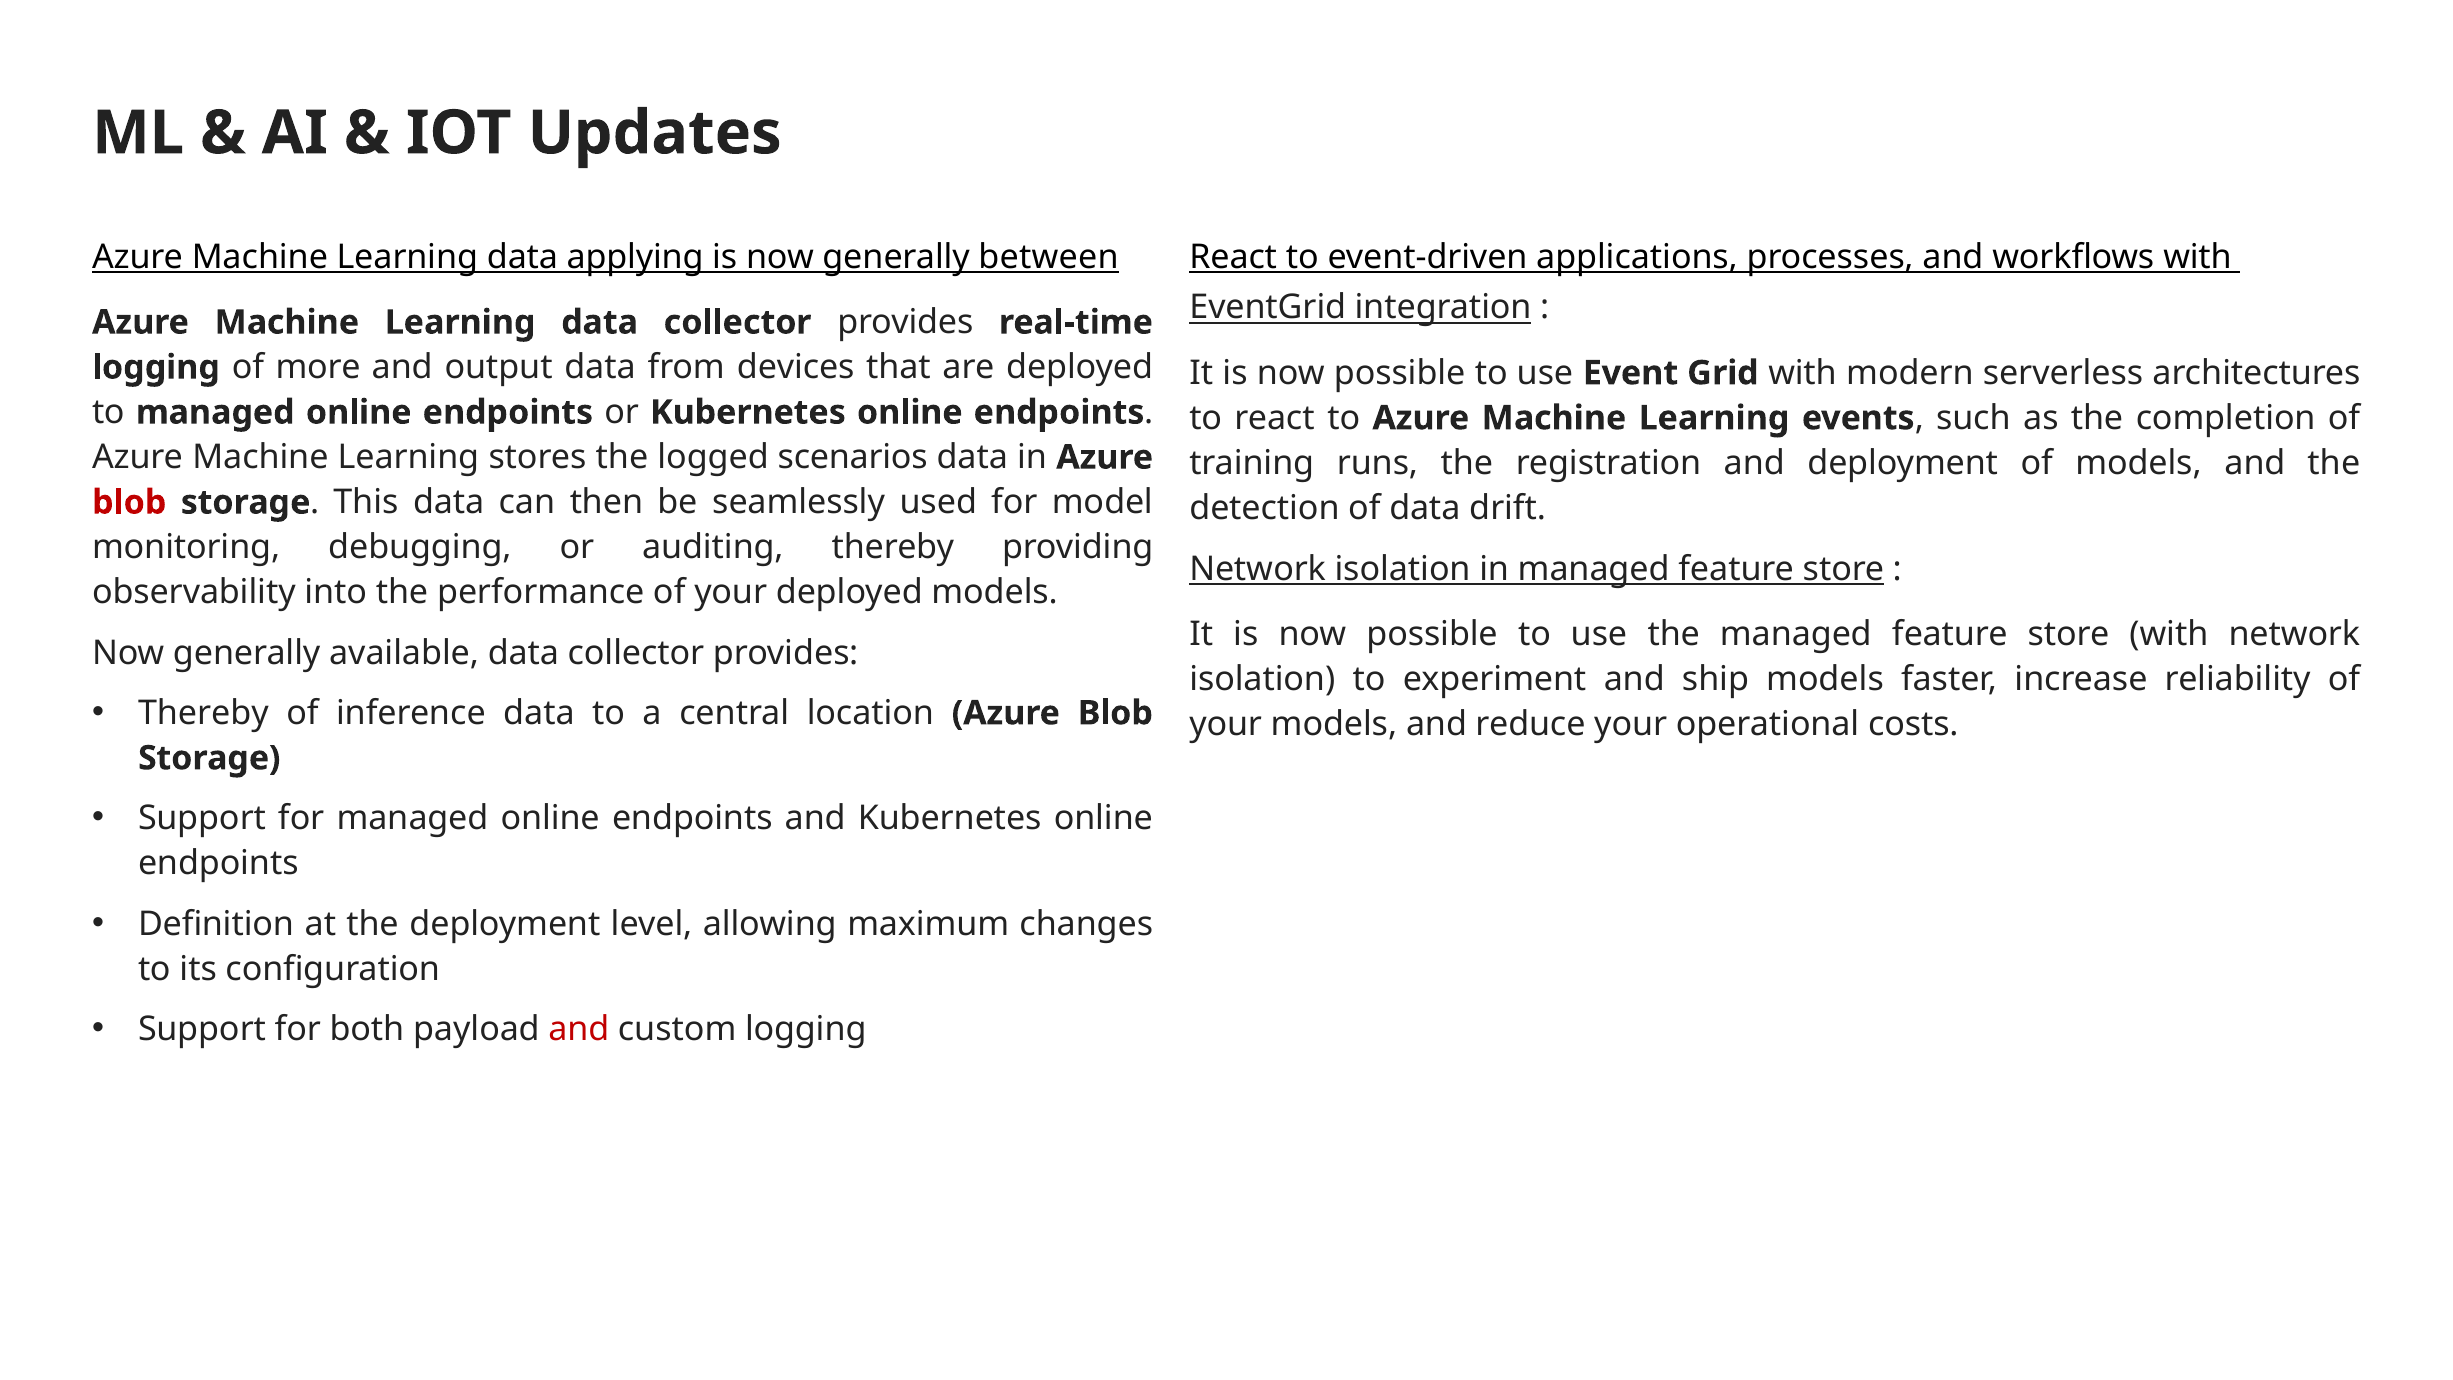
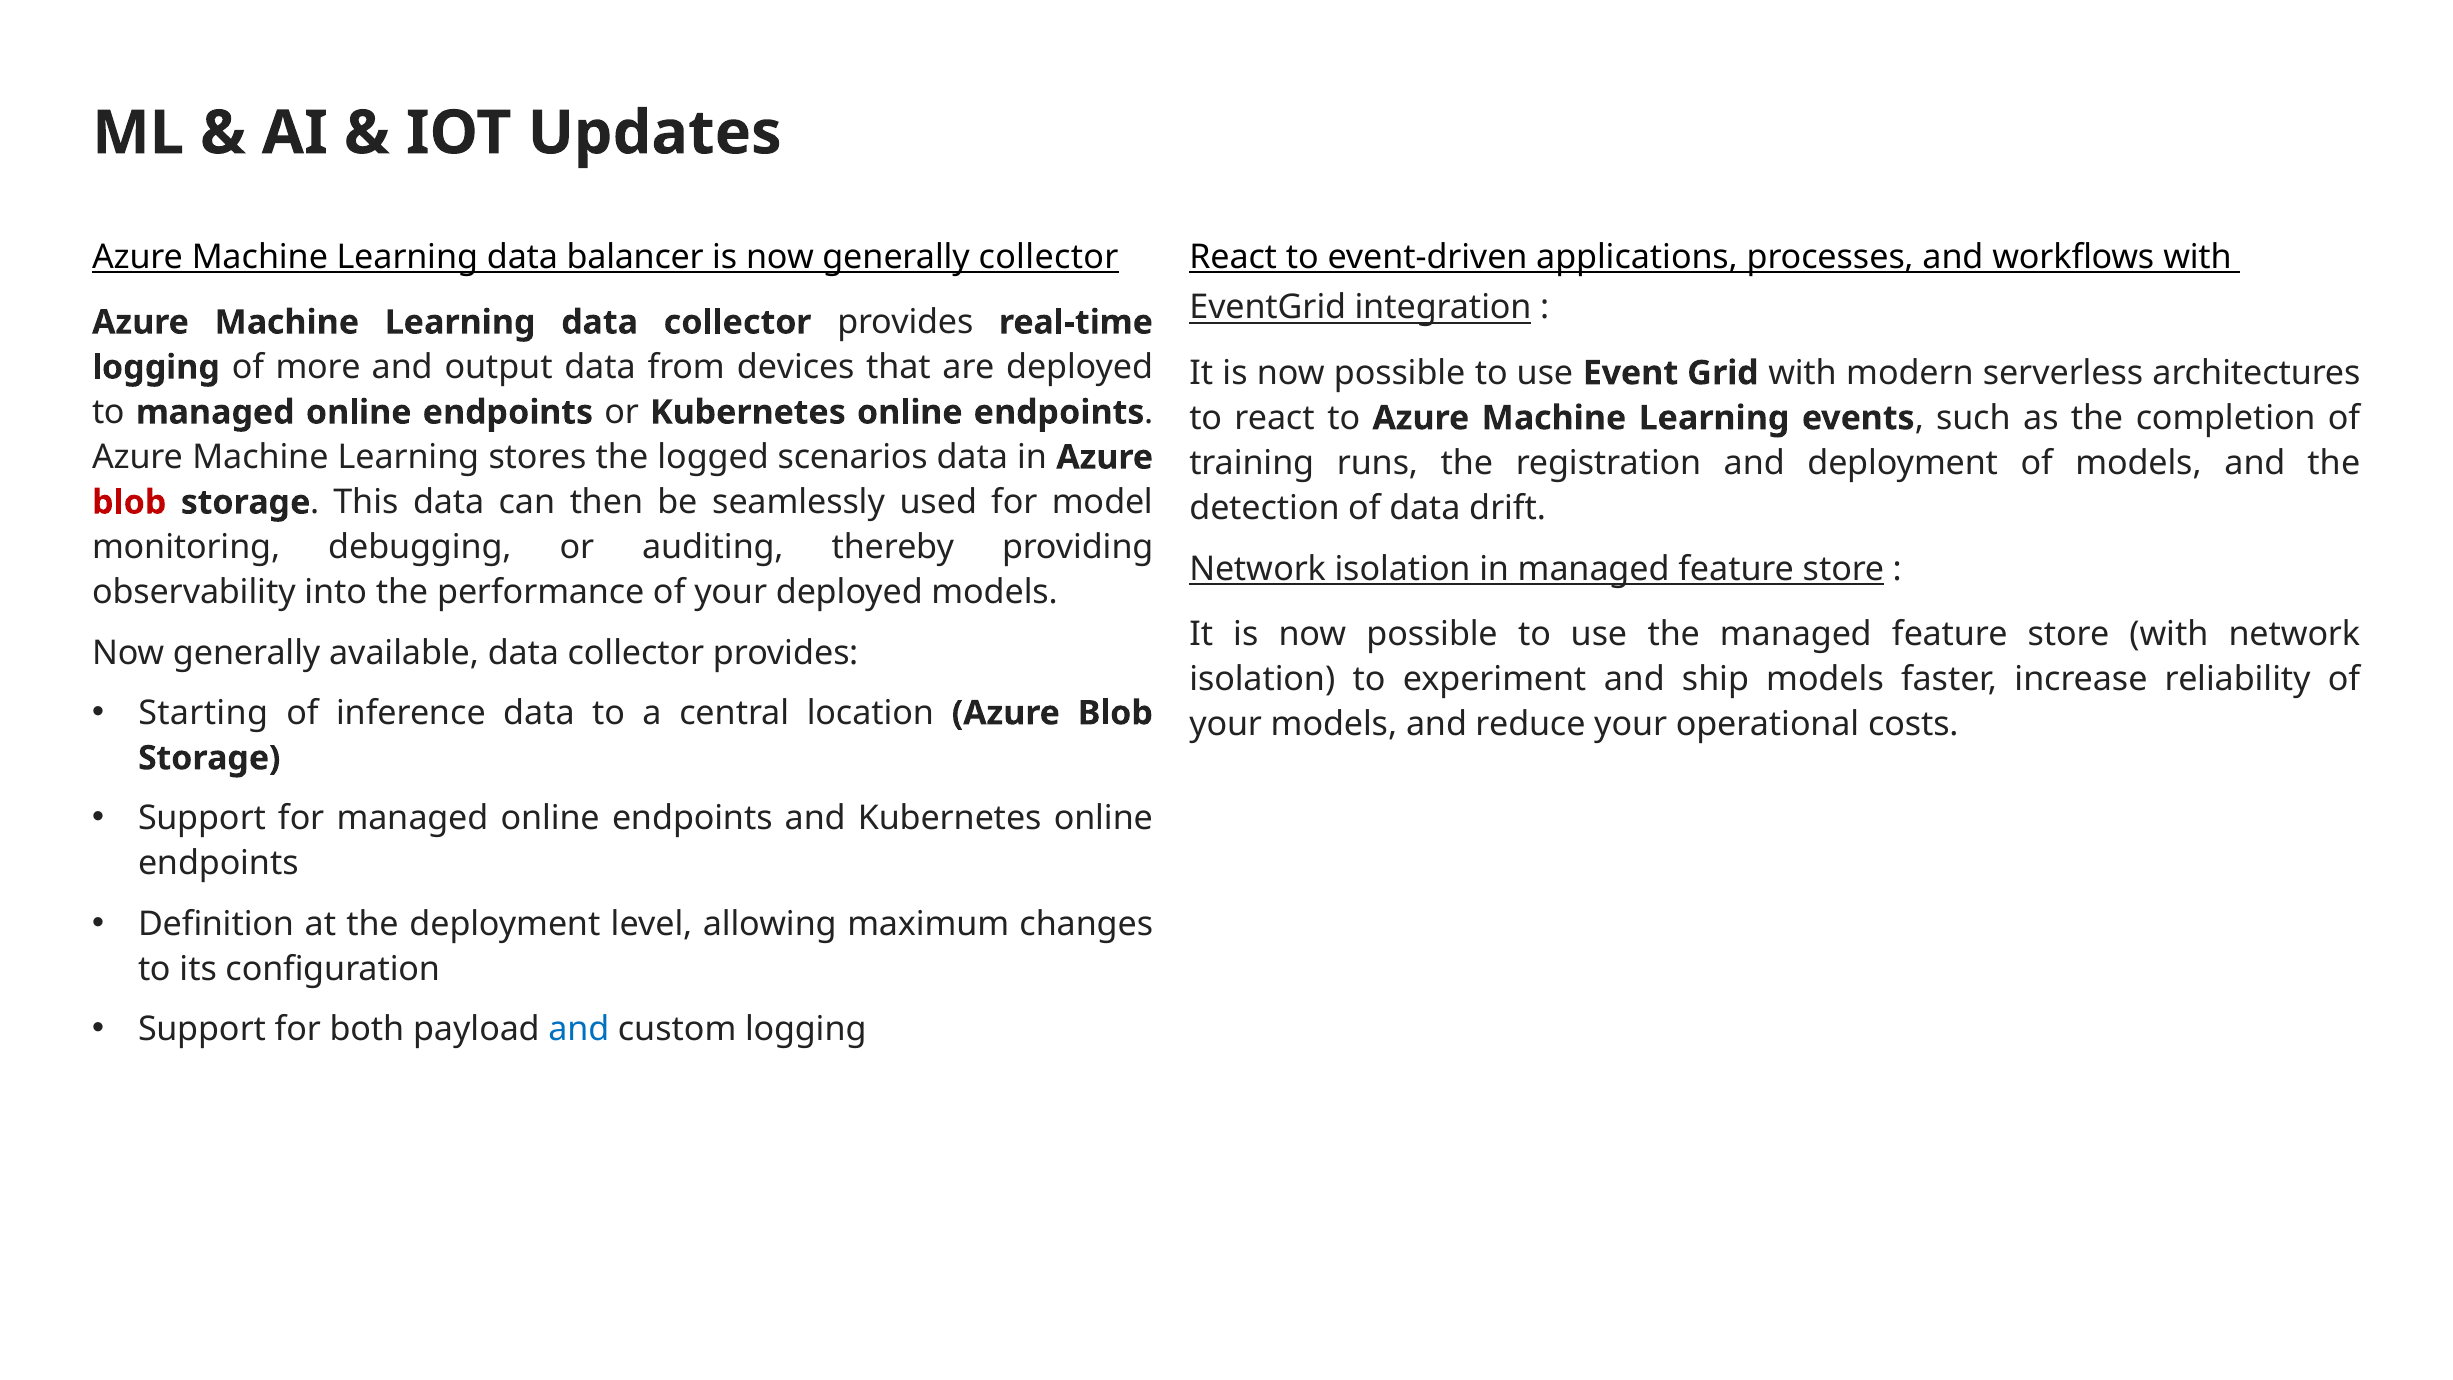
applying: applying -> balancer
generally between: between -> collector
Thereby at (203, 713): Thereby -> Starting
and at (579, 1029) colour: red -> blue
